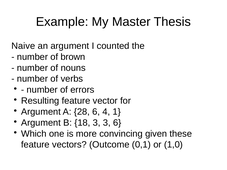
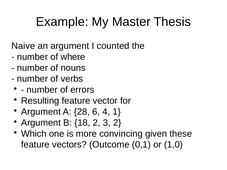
brown: brown -> where
18 3: 3 -> 2
3 6: 6 -> 2
